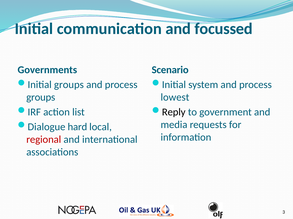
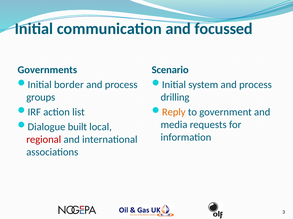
Initial groups: groups -> border
lowest: lowest -> drilling
Reply colour: black -> orange
hard: hard -> built
